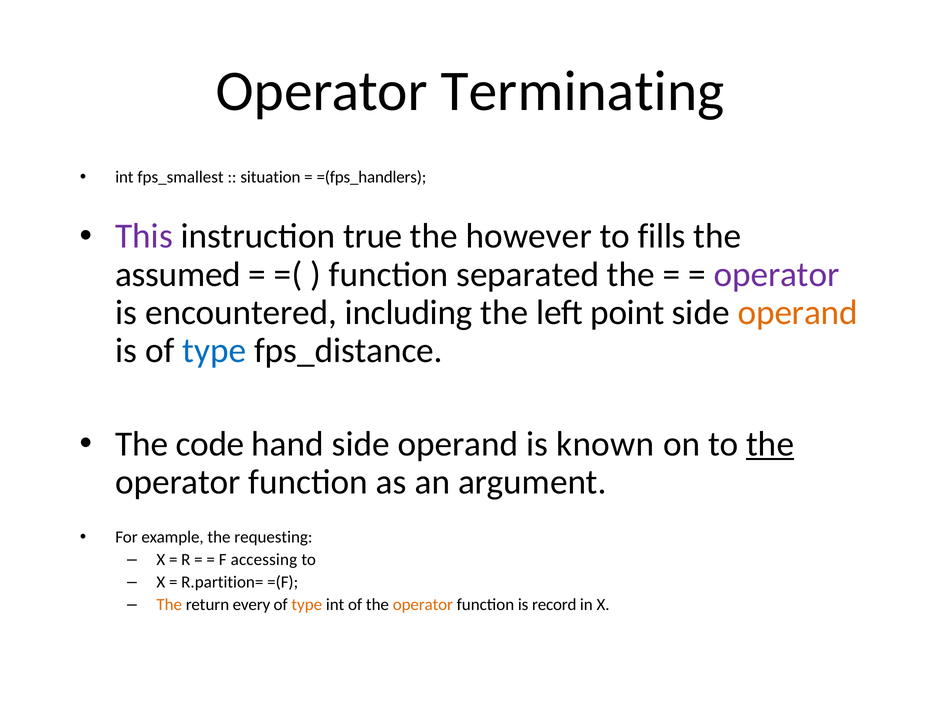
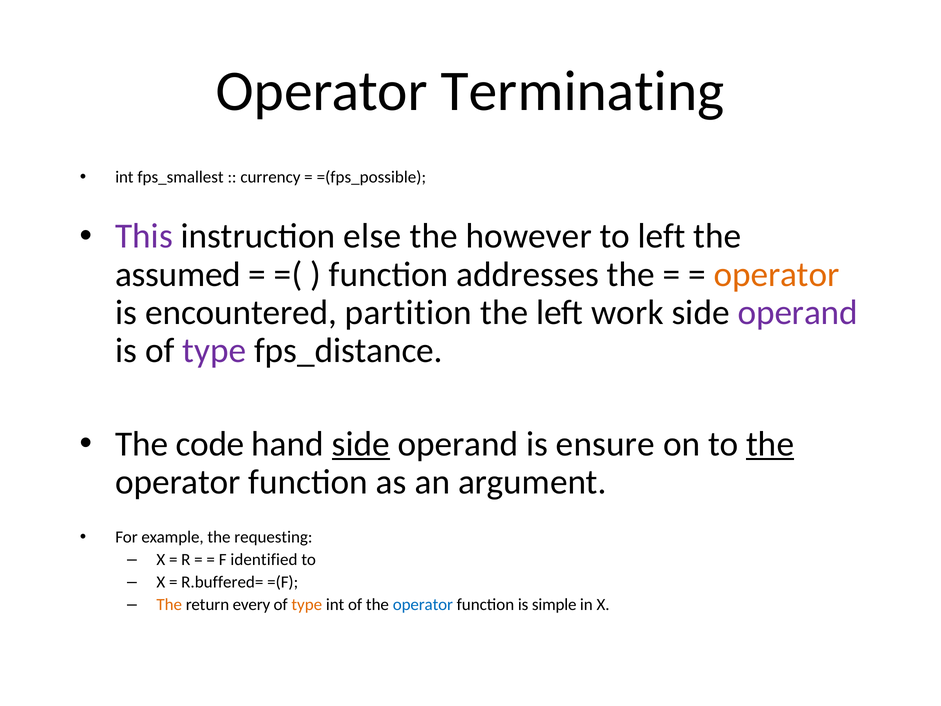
situation: situation -> currency
=(fps_handlers: =(fps_handlers -> =(fps_possible
true: true -> else
to fills: fills -> left
separated: separated -> addresses
operator at (777, 274) colour: purple -> orange
including: including -> partition
point: point -> work
operand at (798, 313) colour: orange -> purple
type at (214, 351) colour: blue -> purple
side at (361, 444) underline: none -> present
known: known -> ensure
accessing: accessing -> identified
R.partition=: R.partition= -> R.buffered=
operator at (423, 605) colour: orange -> blue
record: record -> simple
